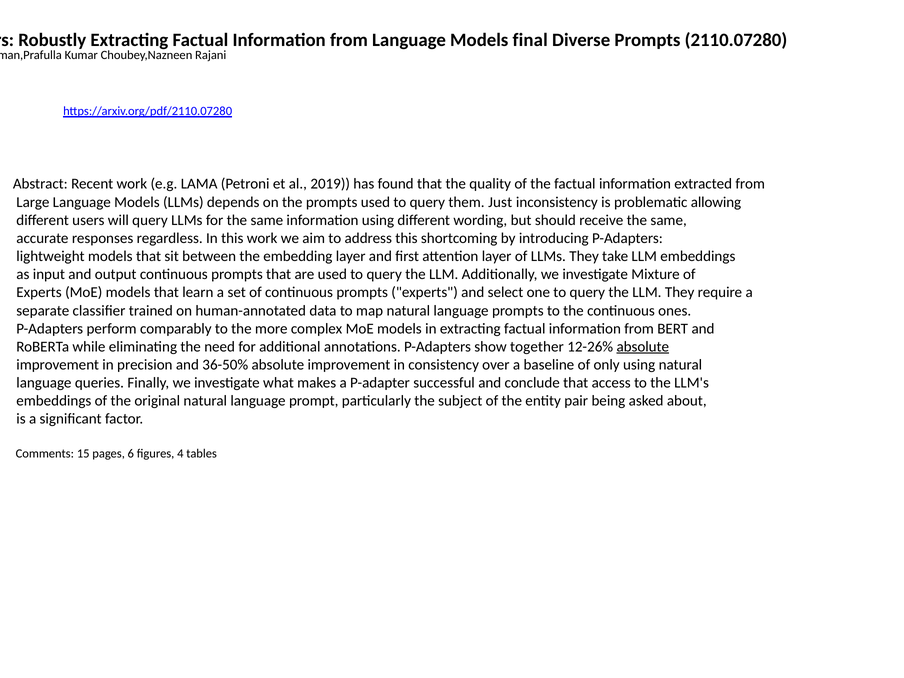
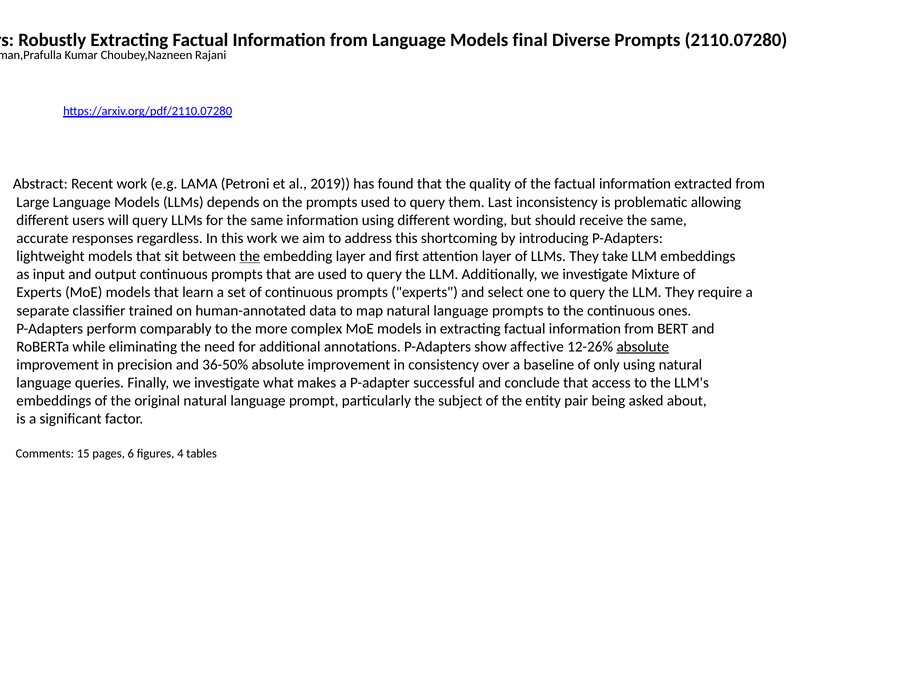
Just: Just -> Last
the at (250, 256) underline: none -> present
together: together -> affective
